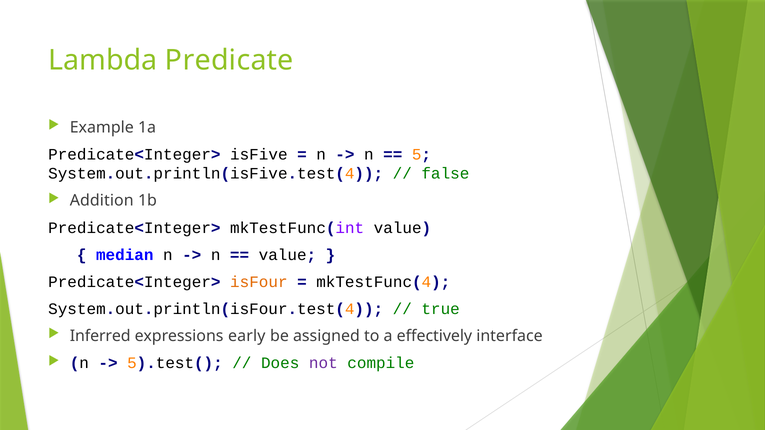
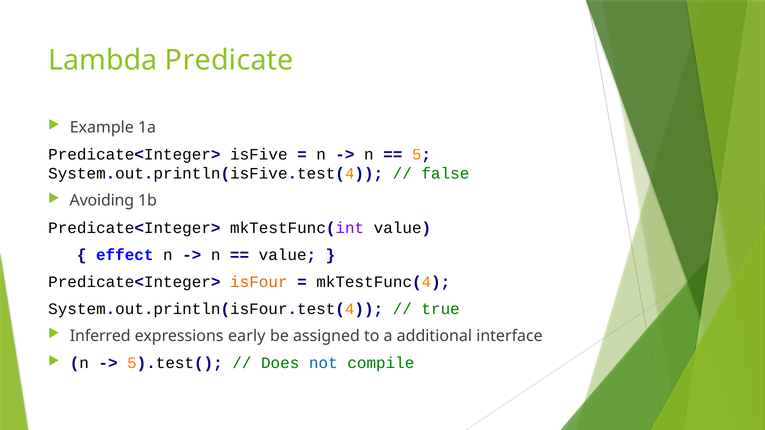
Addition: Addition -> Avoiding
median: median -> effect
effectively: effectively -> additional
not colour: purple -> blue
